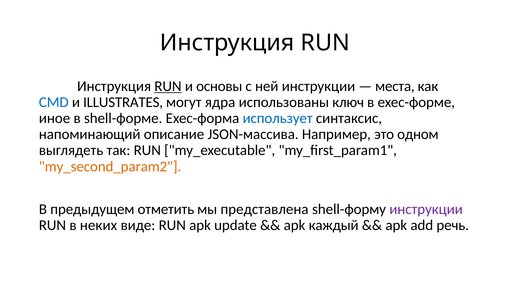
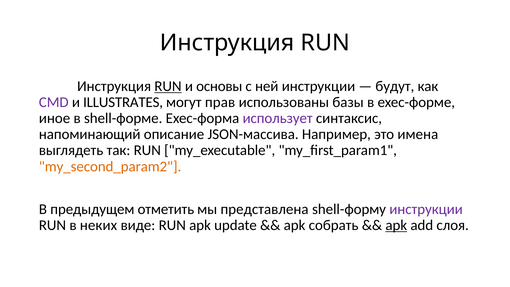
места: места -> будут
CMD colour: blue -> purple
ядра: ядра -> прав
ключ: ключ -> базы
использует colour: blue -> purple
одном: одном -> имена
каждый: каждый -> собрать
apk at (396, 225) underline: none -> present
речь: речь -> слоя
